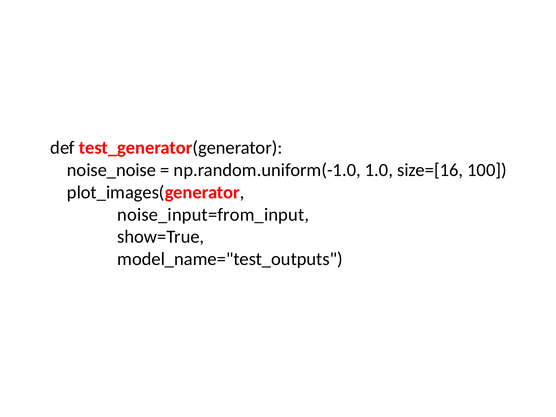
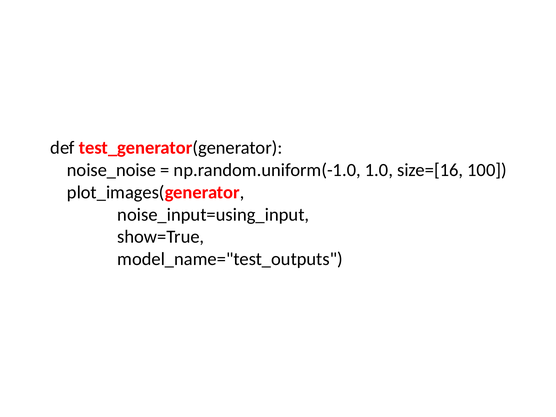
noise_input=from_input: noise_input=from_input -> noise_input=using_input
